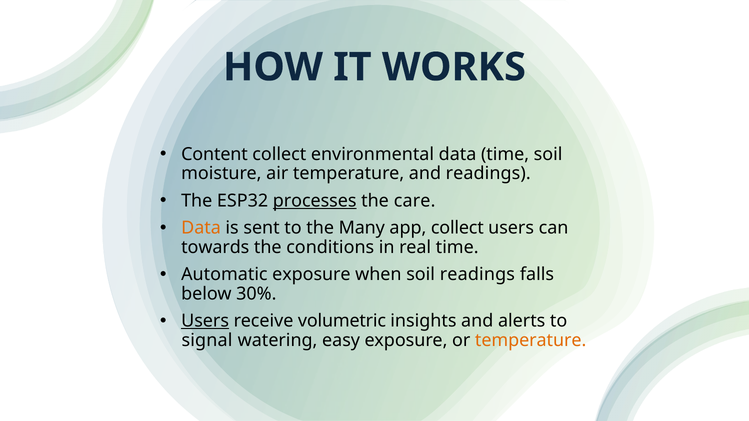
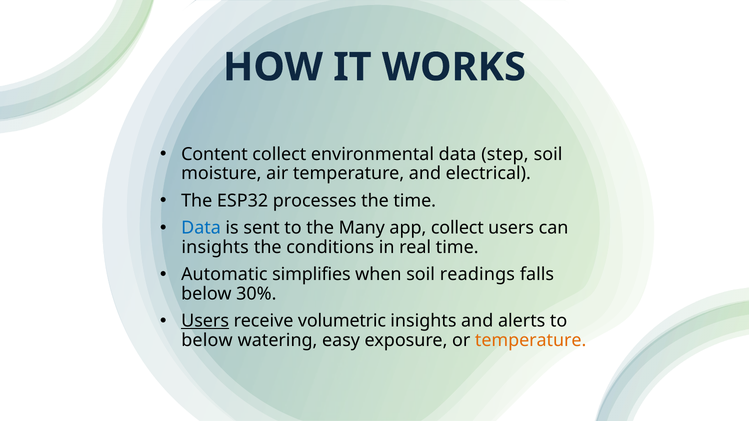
data time: time -> step
and readings: readings -> electrical
processes underline: present -> none
the care: care -> time
Data at (201, 228) colour: orange -> blue
towards at (215, 247): towards -> insights
Automatic exposure: exposure -> simplifies
signal at (207, 341): signal -> below
